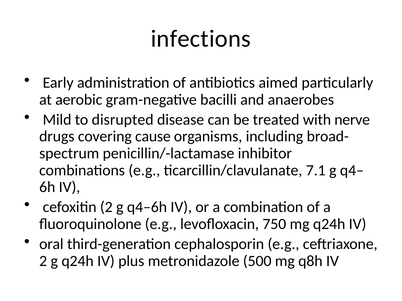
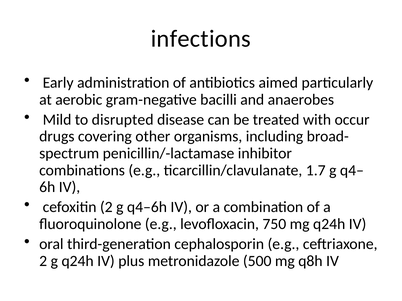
nerve: nerve -> occur
cause: cause -> other
7.1: 7.1 -> 1.7
